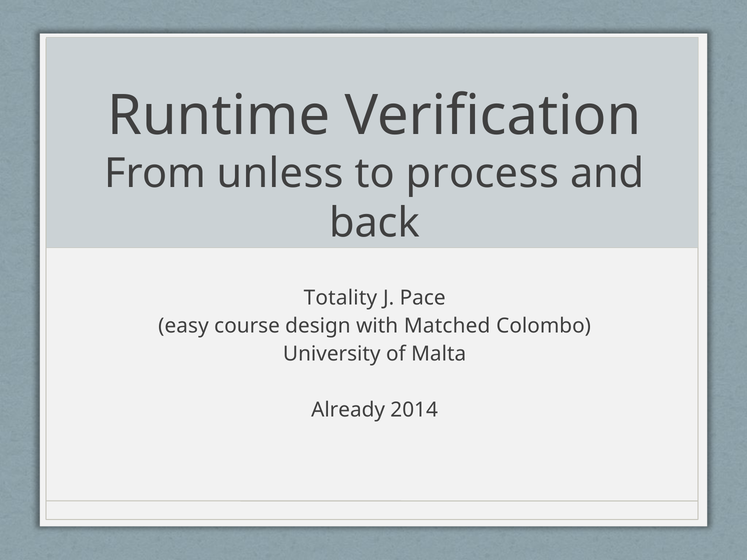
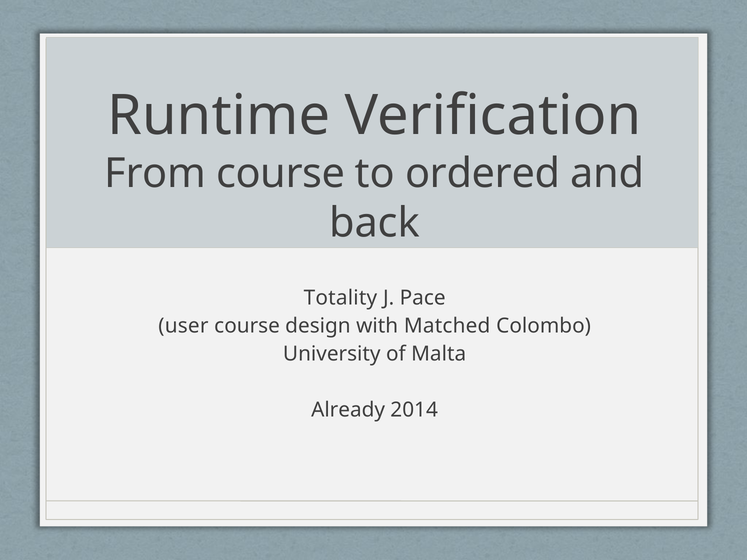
From unless: unless -> course
process: process -> ordered
easy: easy -> user
